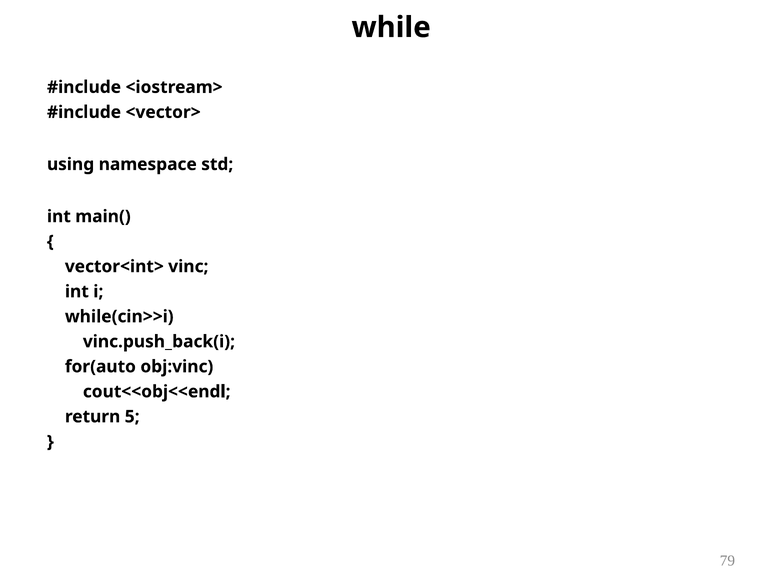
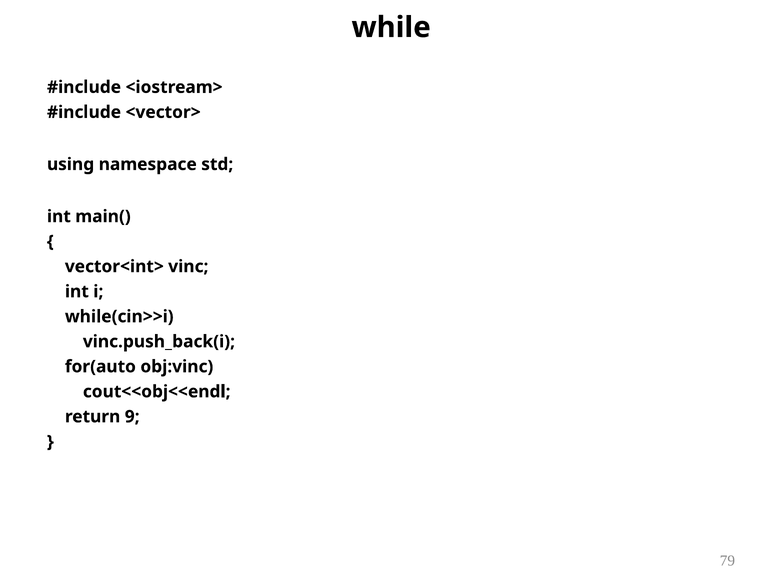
5: 5 -> 9
